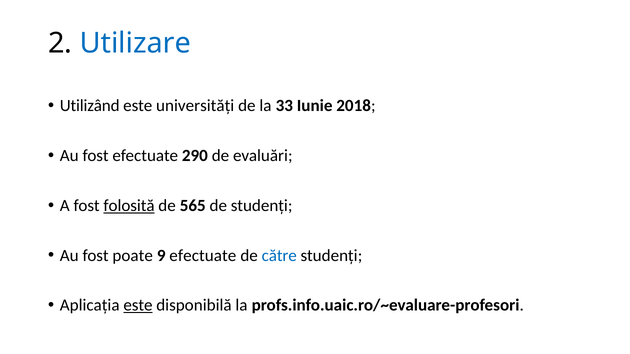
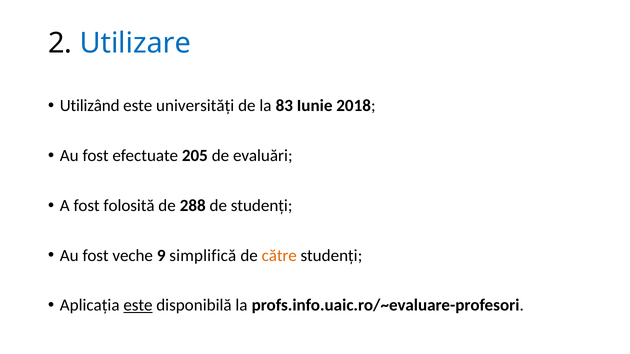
33: 33 -> 83
290: 290 -> 205
folosită underline: present -> none
565: 565 -> 288
poate: poate -> veche
9 efectuate: efectuate -> simplifică
către colour: blue -> orange
